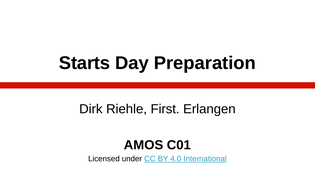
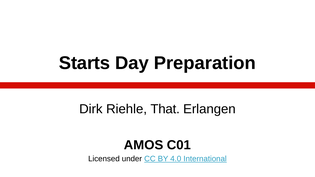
First: First -> That
